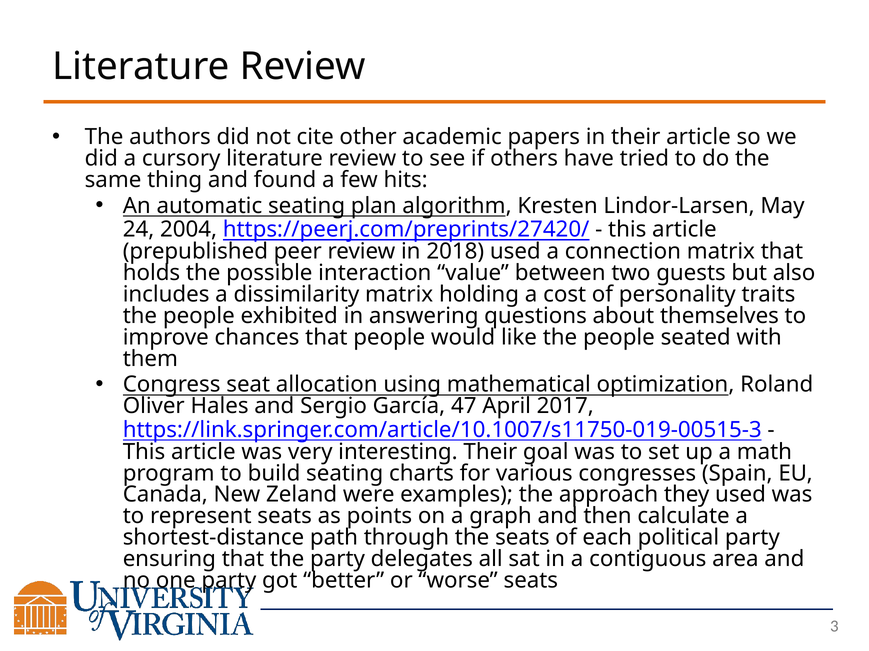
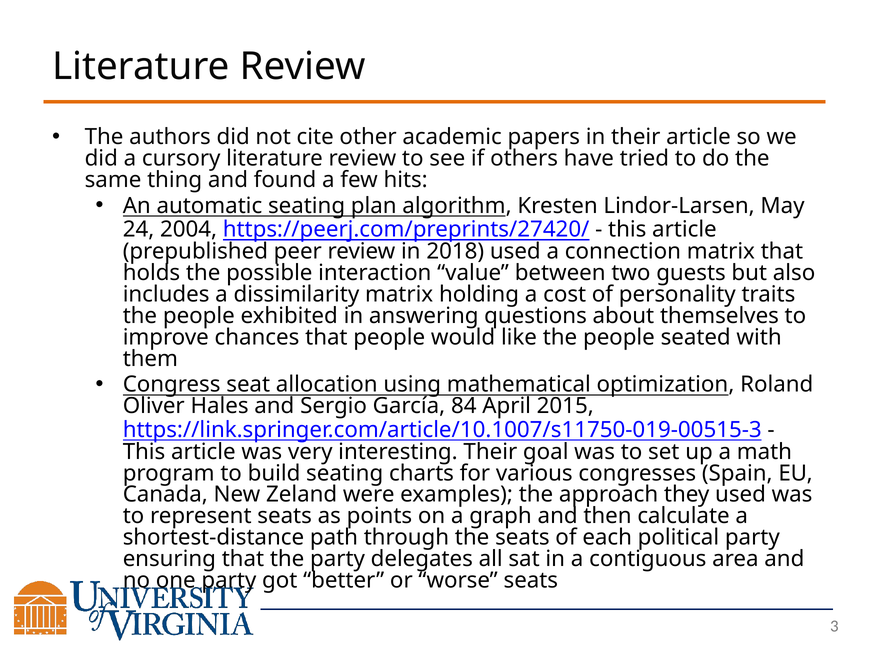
47: 47 -> 84
2017: 2017 -> 2015
